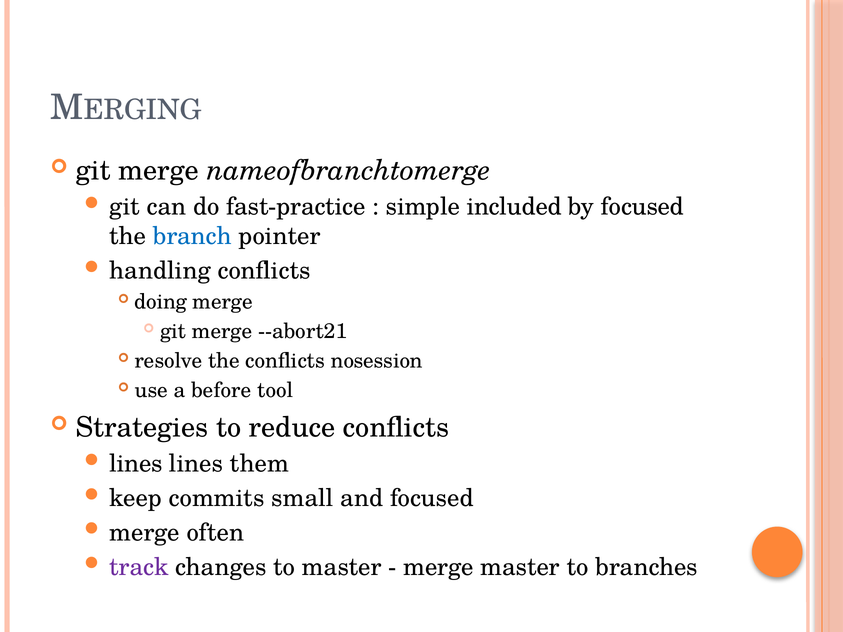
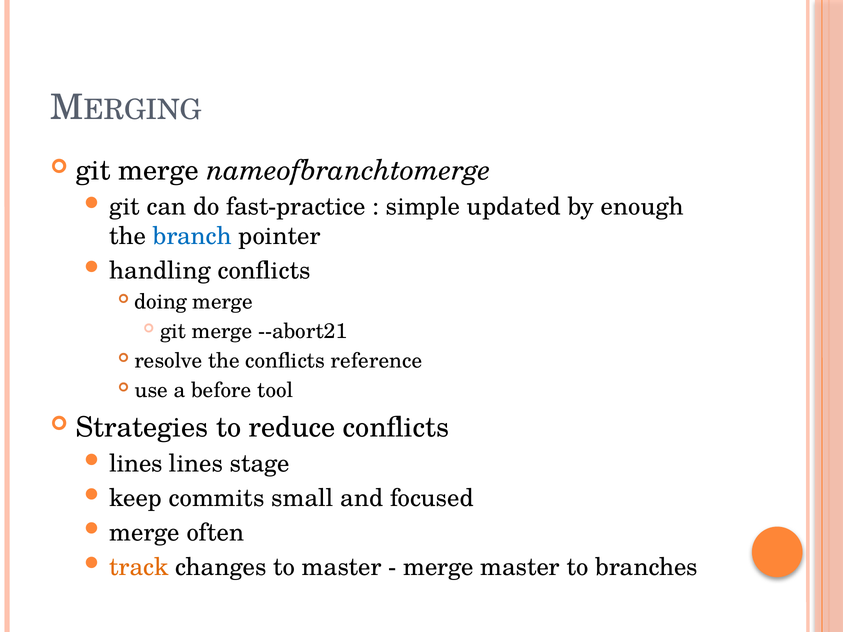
included: included -> updated
by focused: focused -> enough
nosession: nosession -> reference
them: them -> stage
track colour: purple -> orange
